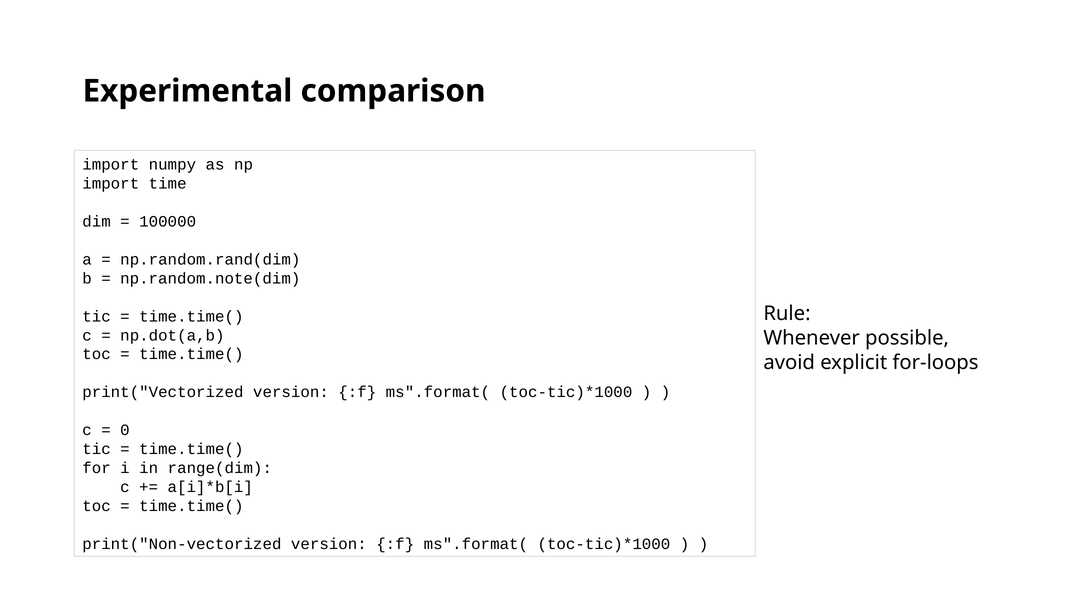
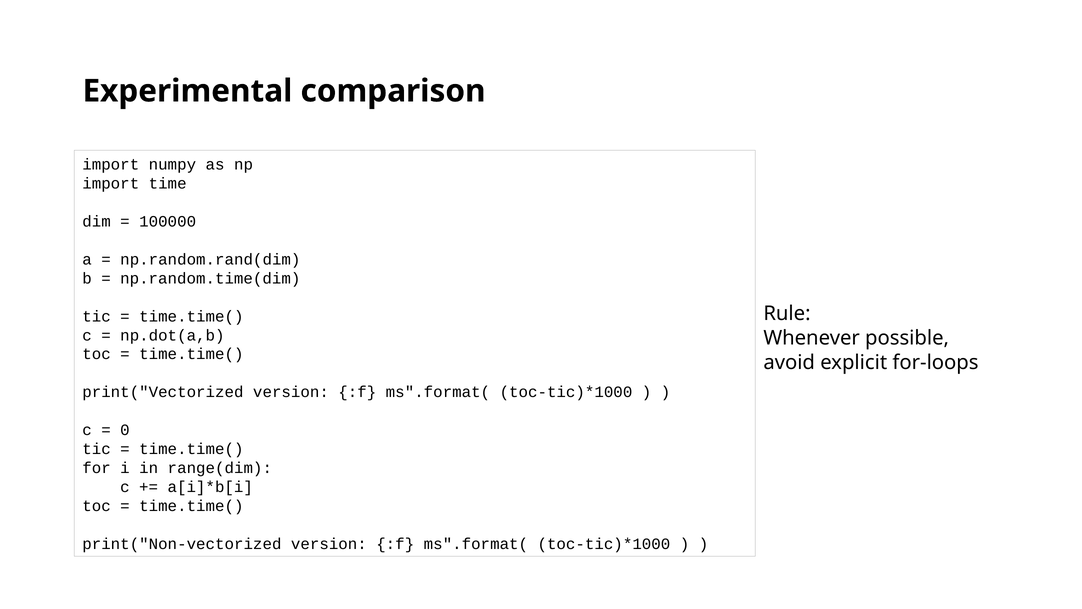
np.random.note(dim: np.random.note(dim -> np.random.time(dim
